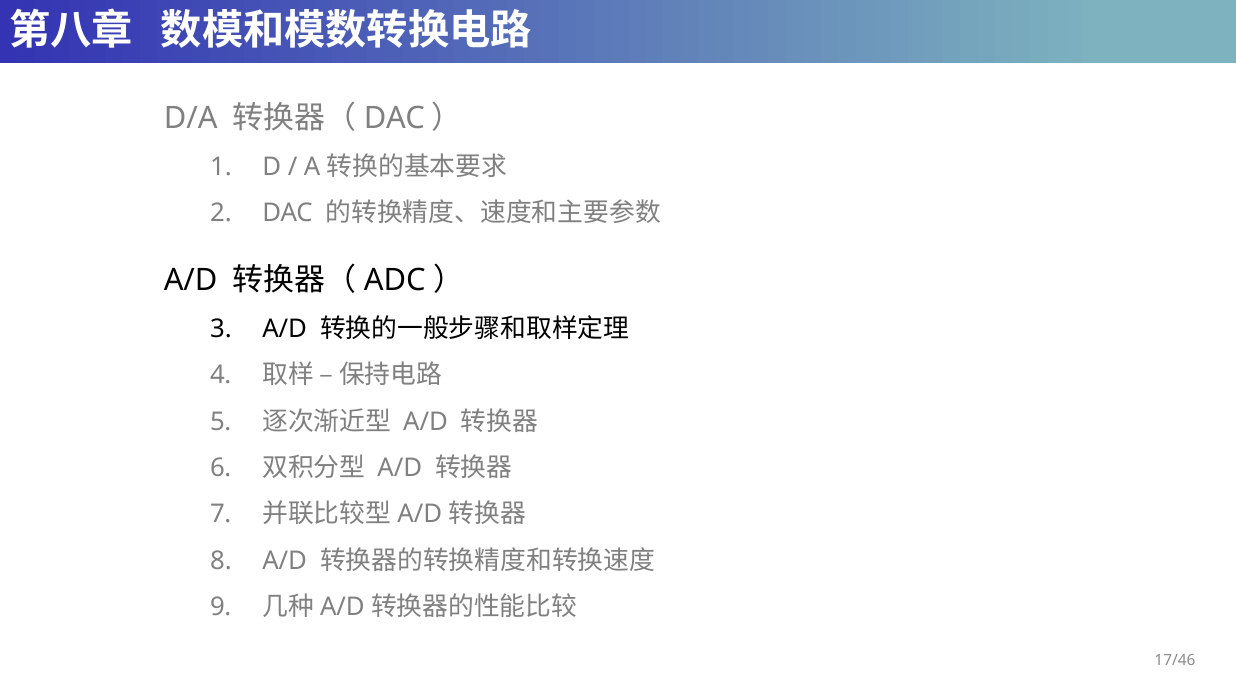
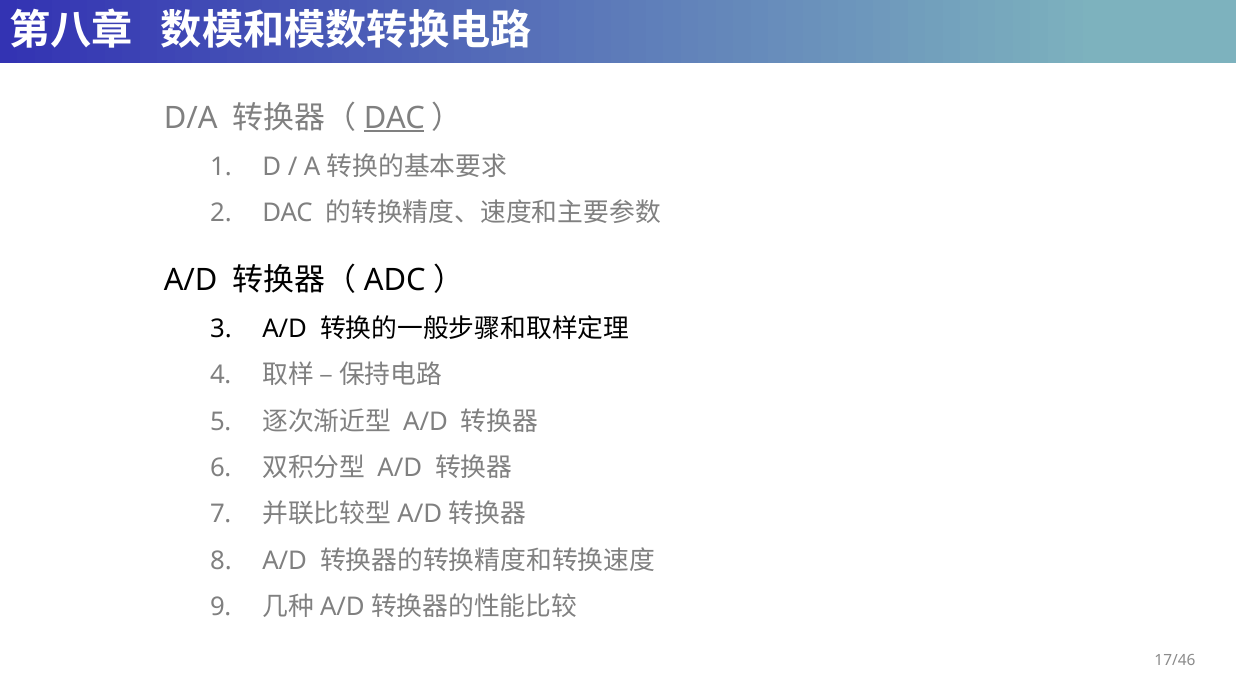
DAC at (394, 118) underline: none -> present
